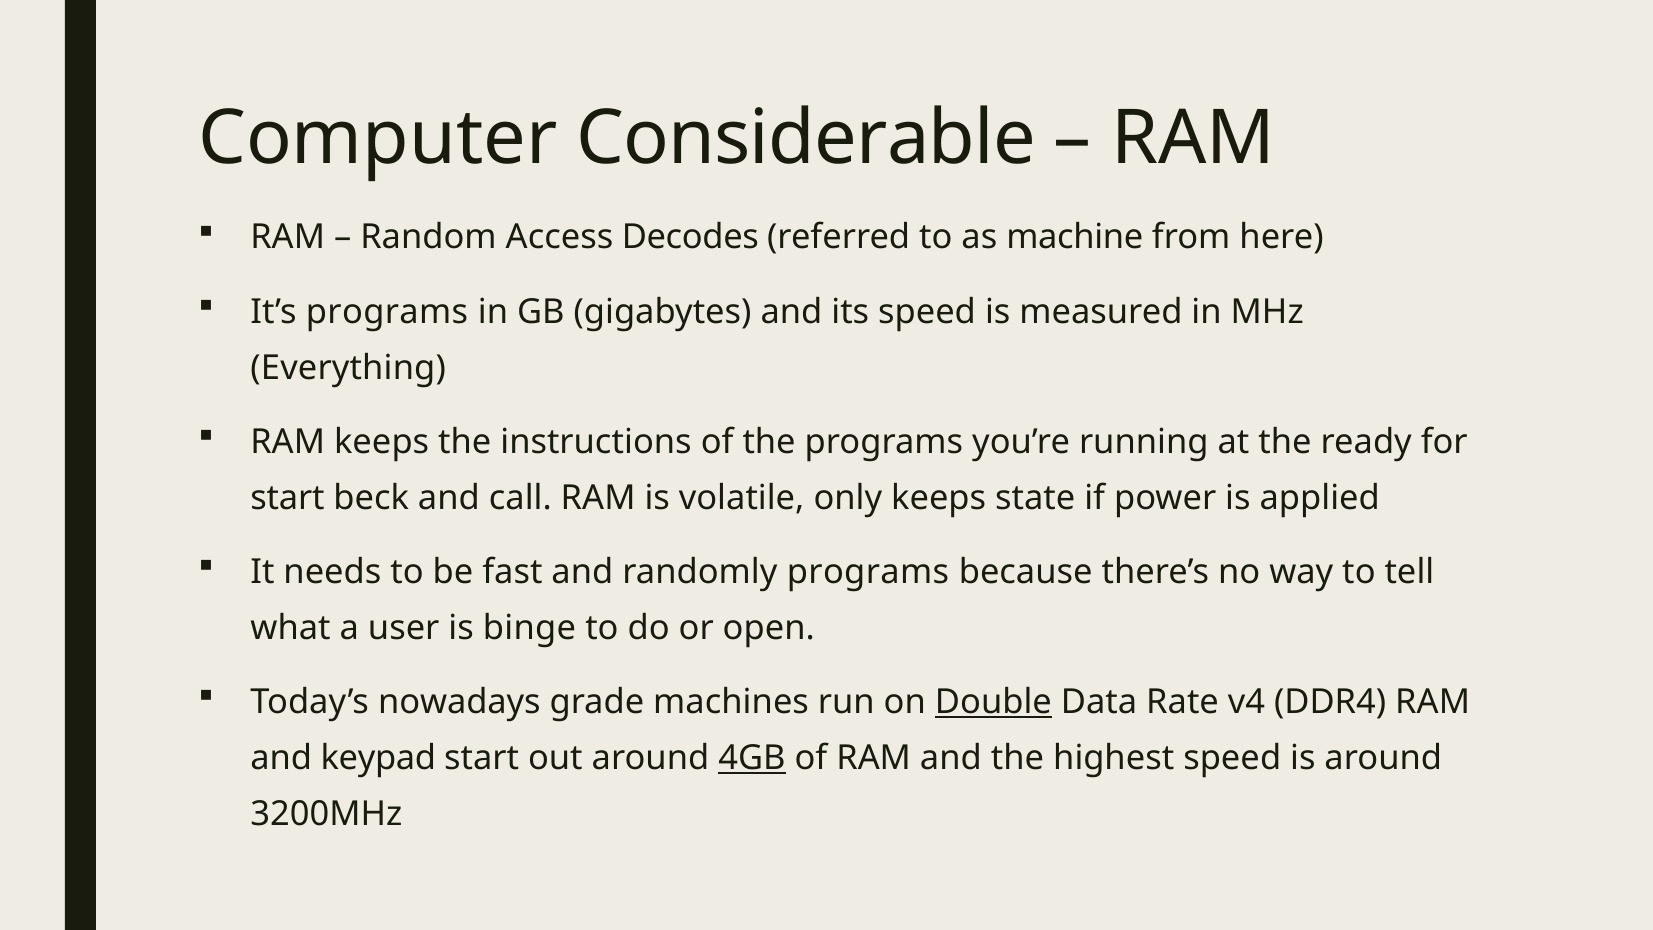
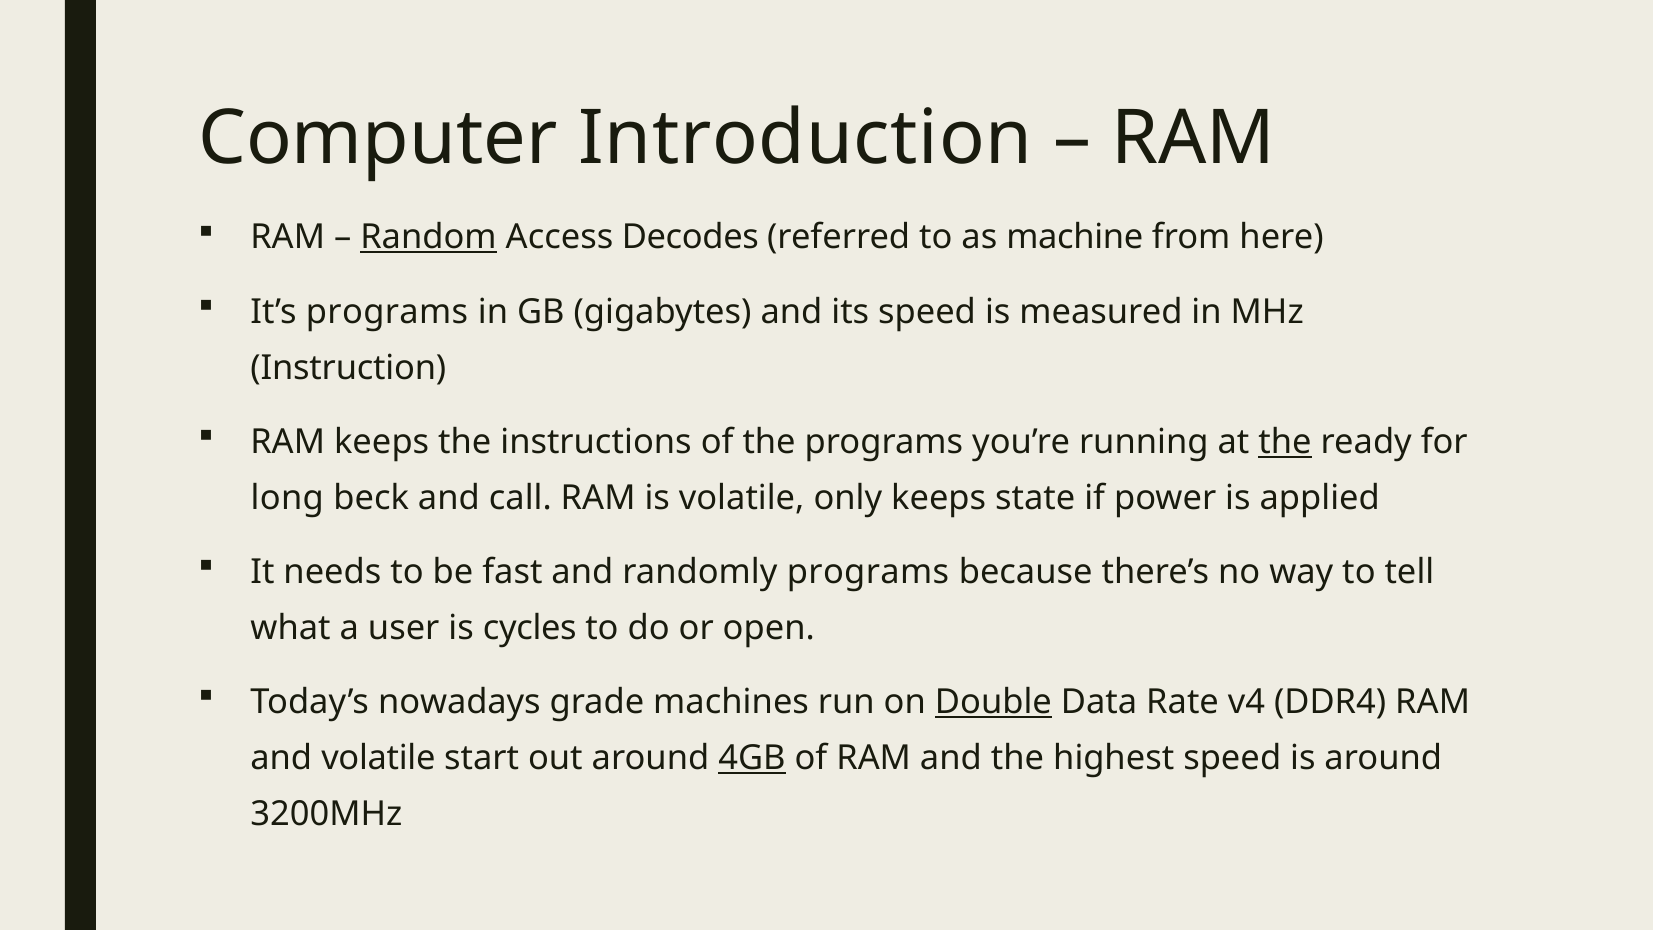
Considerable: Considerable -> Introduction
Random underline: none -> present
Everything: Everything -> Instruction
the at (1285, 442) underline: none -> present
start at (288, 498): start -> long
binge: binge -> cycles
and keypad: keypad -> volatile
